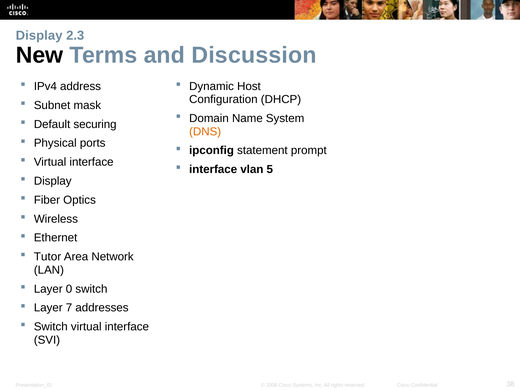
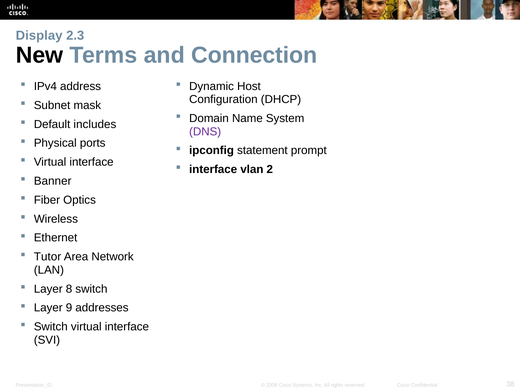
Discussion: Discussion -> Connection
securing: securing -> includes
DNS colour: orange -> purple
5: 5 -> 2
Display at (53, 181): Display -> Banner
0: 0 -> 8
7: 7 -> 9
